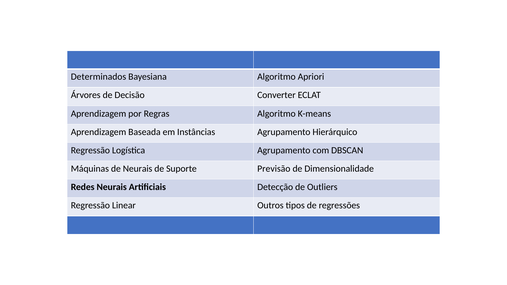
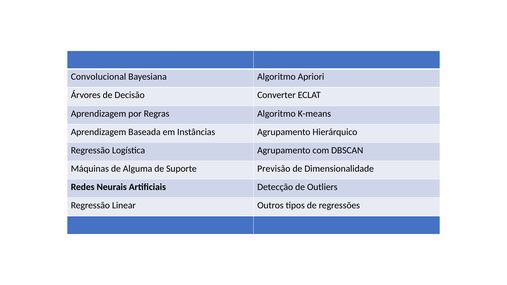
Determinados: Determinados -> Convolucional
de Neurais: Neurais -> Alguma
